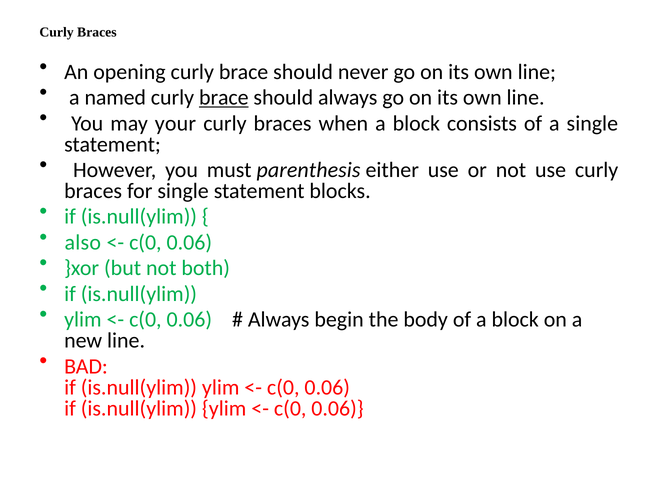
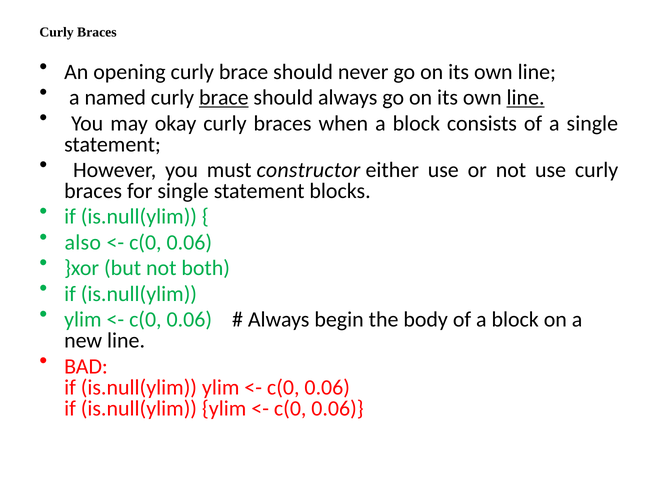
line at (526, 98) underline: none -> present
your: your -> okay
parenthesis: parenthesis -> constructor
